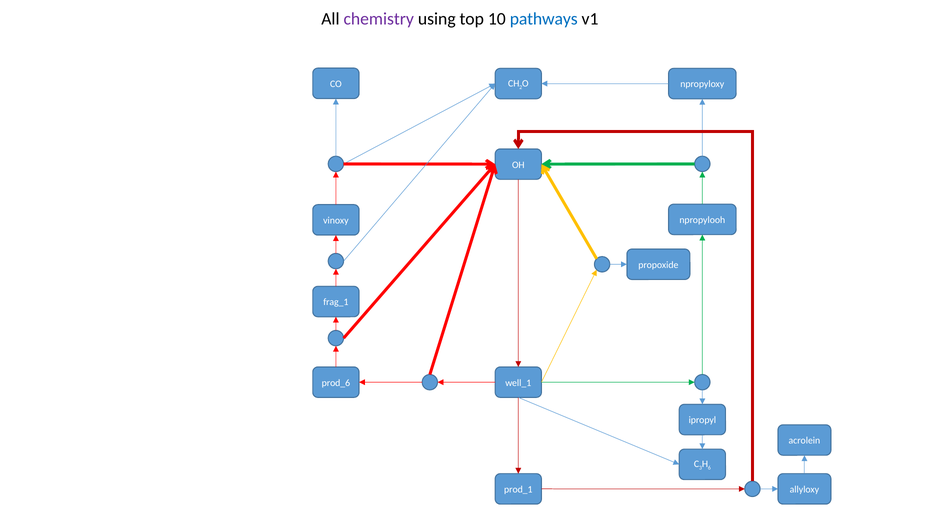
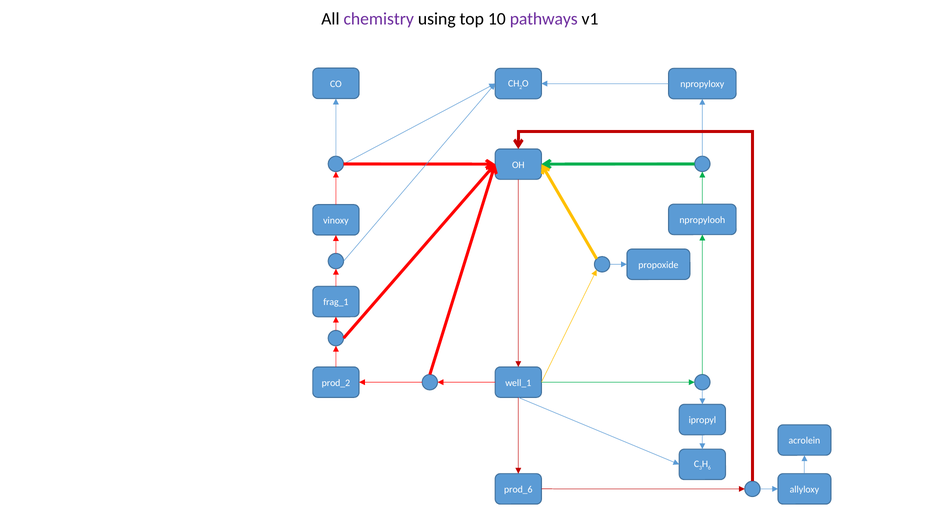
pathways colour: blue -> purple
prod_6: prod_6 -> prod_2
prod_1: prod_1 -> prod_6
